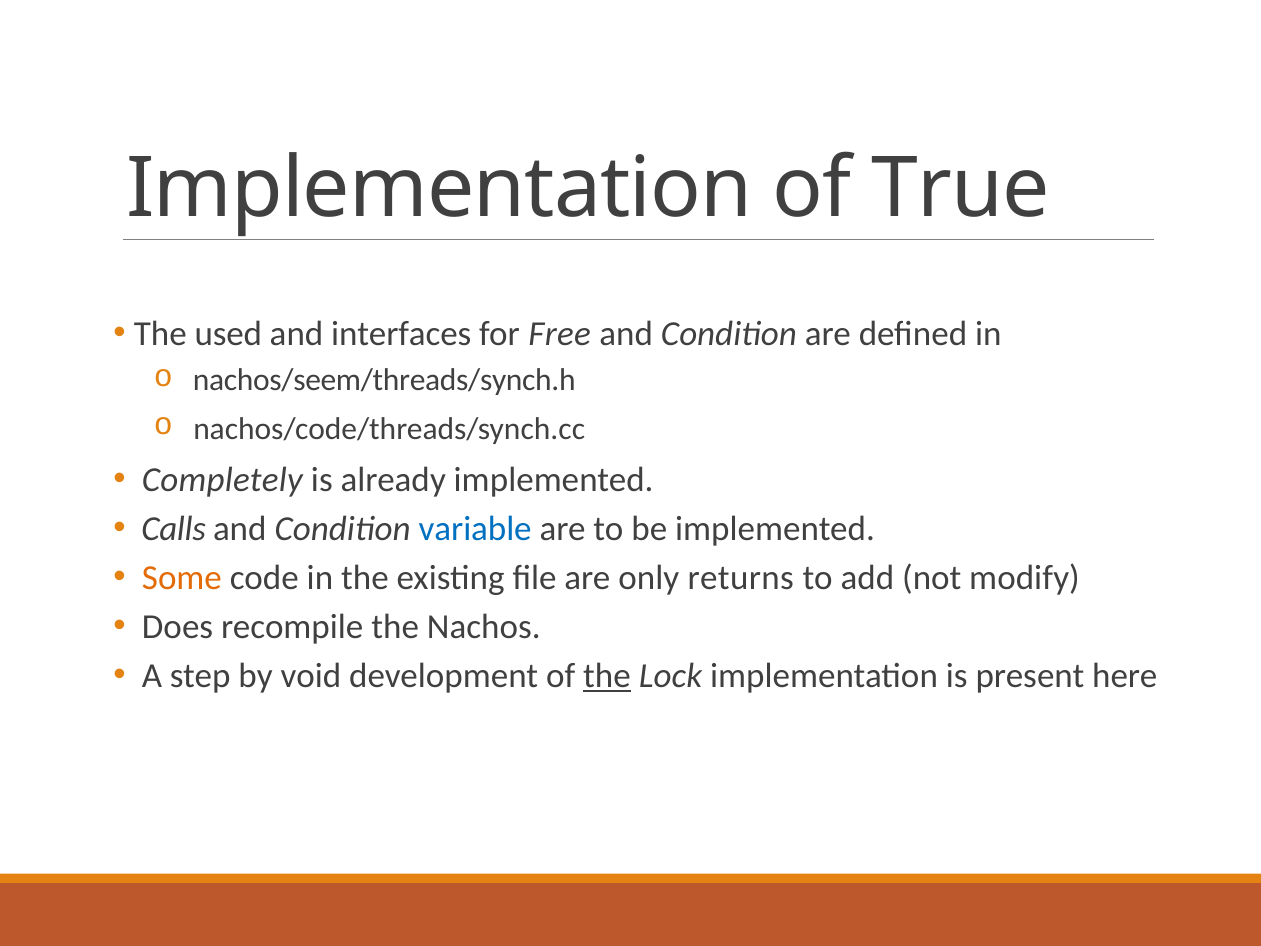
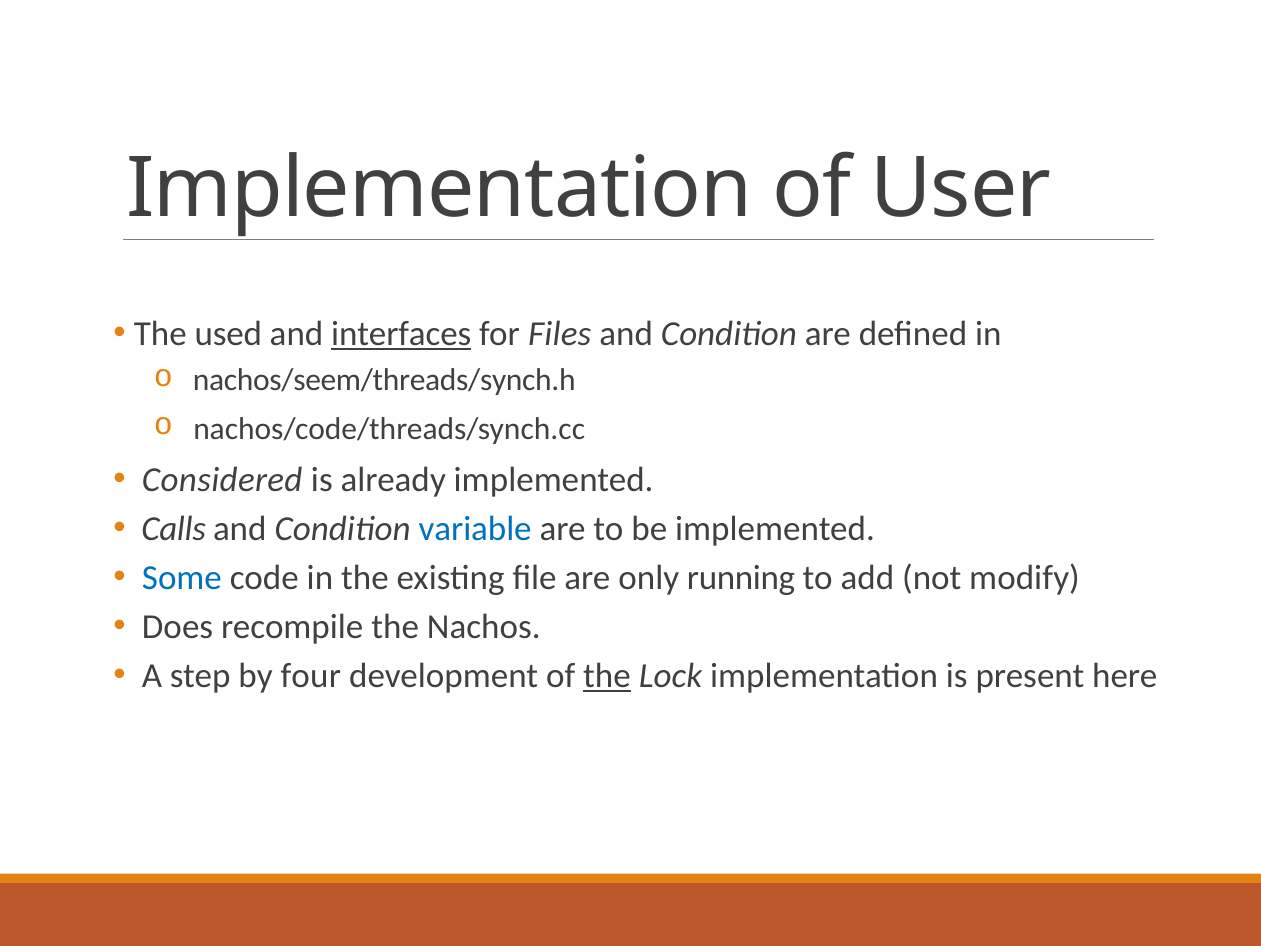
True: True -> User
interfaces underline: none -> present
Free: Free -> Files
Completely: Completely -> Considered
Some colour: orange -> blue
returns: returns -> running
void: void -> four
